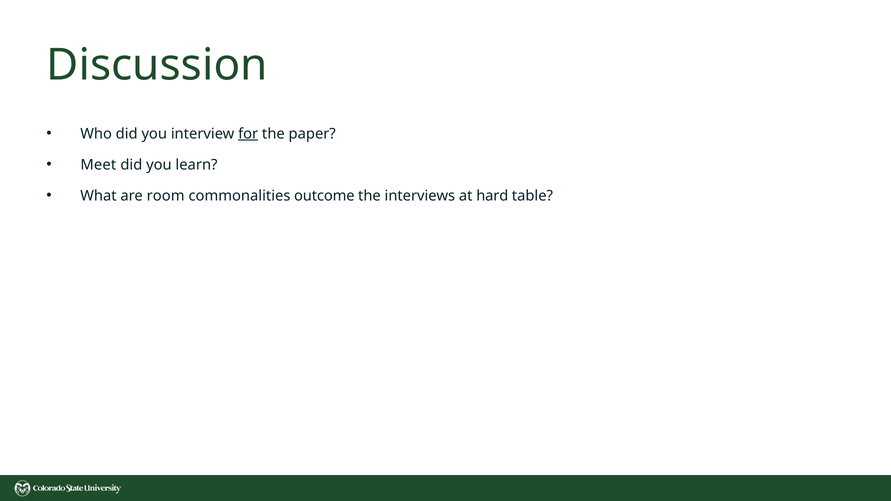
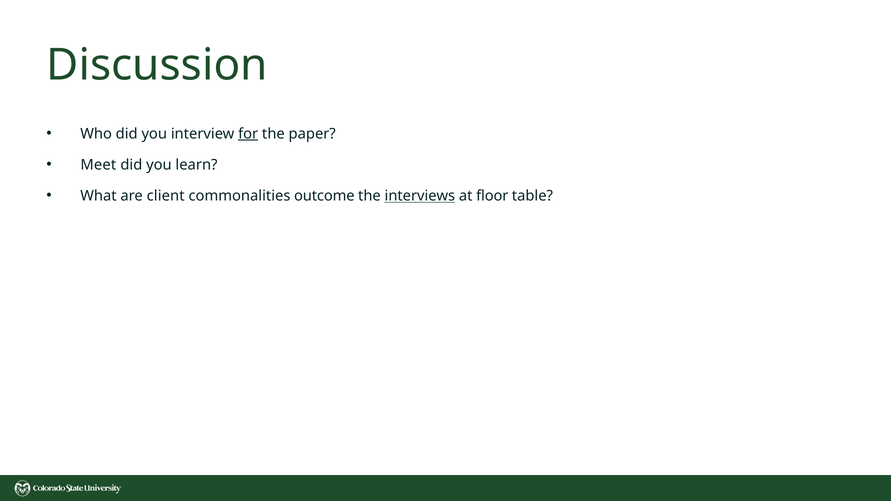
room: room -> client
interviews underline: none -> present
hard: hard -> floor
